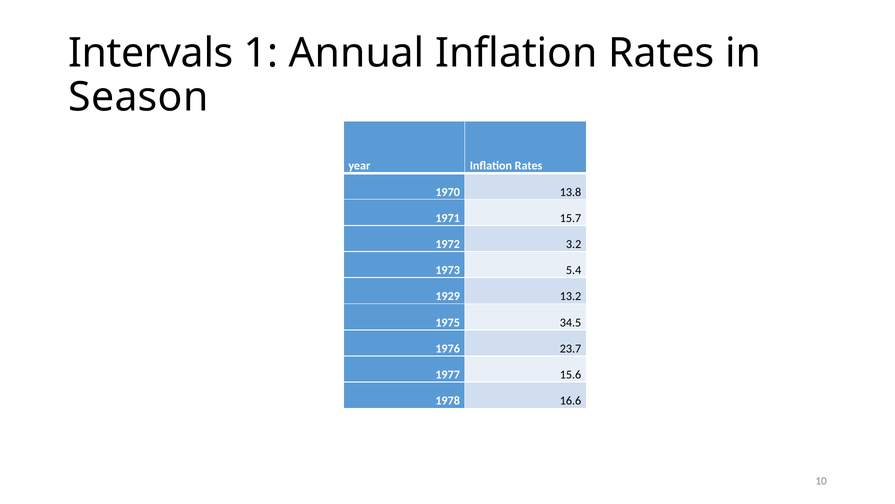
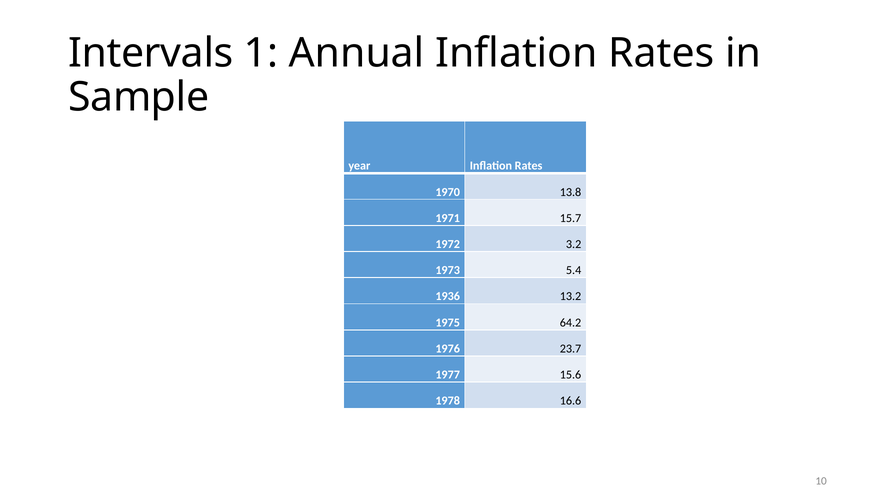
Season: Season -> Sample
1929: 1929 -> 1936
34.5: 34.5 -> 64.2
